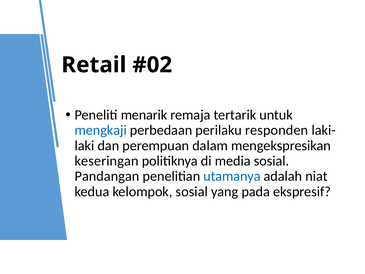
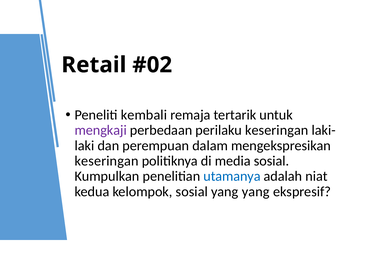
menarik: menarik -> kembali
mengkaji colour: blue -> purple
perilaku responden: responden -> keseringan
Pandangan: Pandangan -> Kumpulkan
yang pada: pada -> yang
